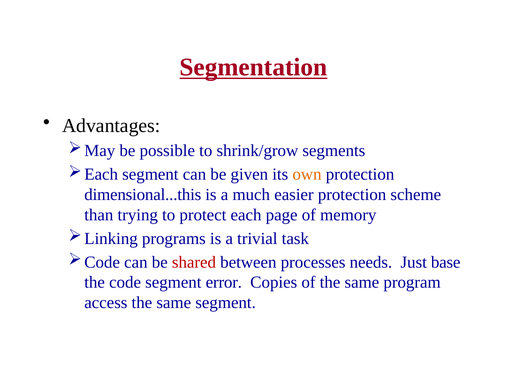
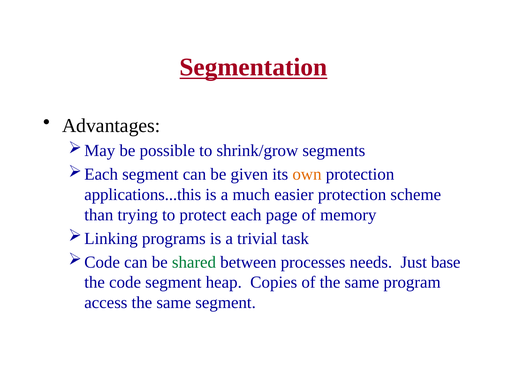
dimensional...this: dimensional...this -> applications...this
shared colour: red -> green
error: error -> heap
